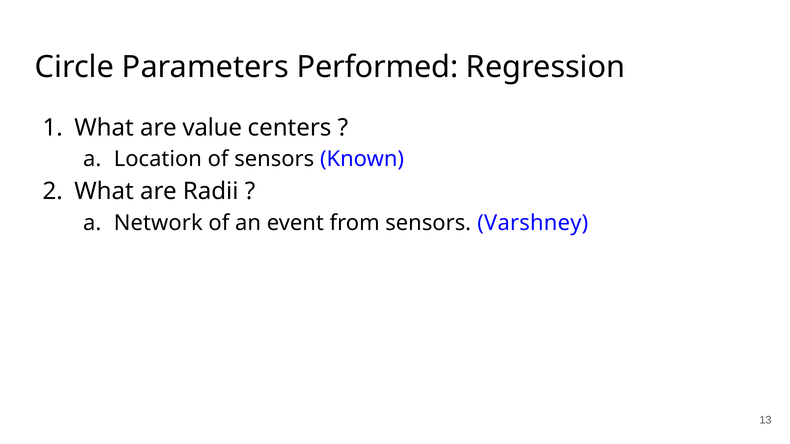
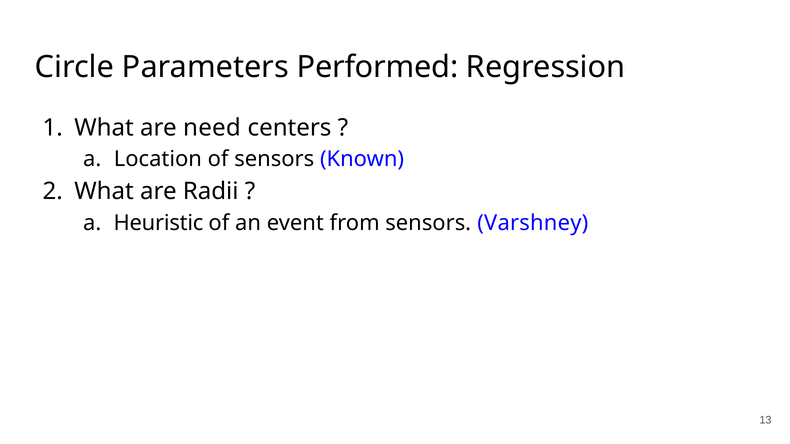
value: value -> need
Network: Network -> Heuristic
